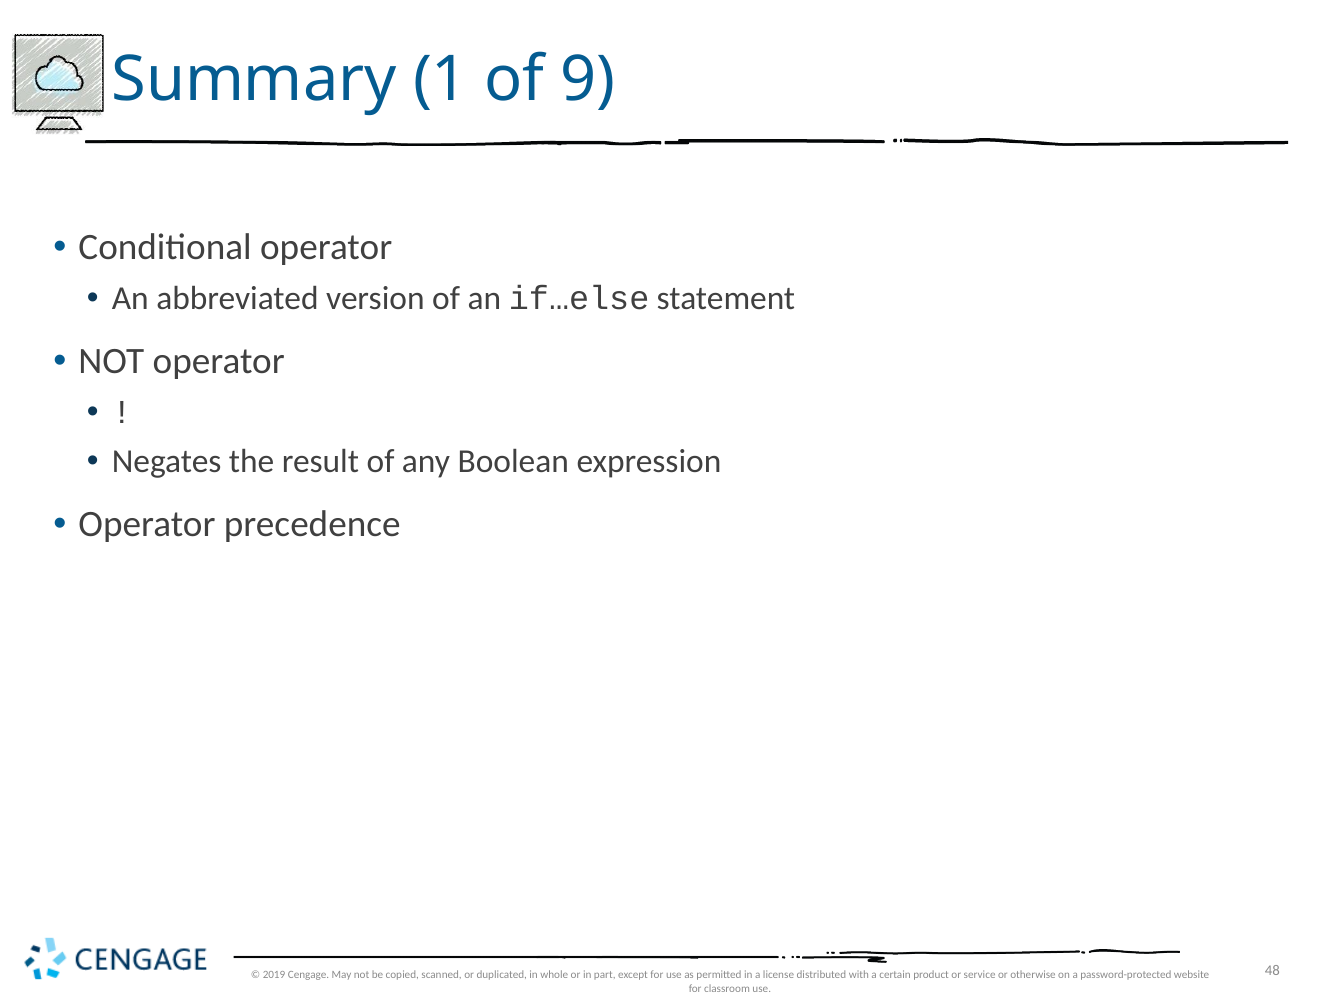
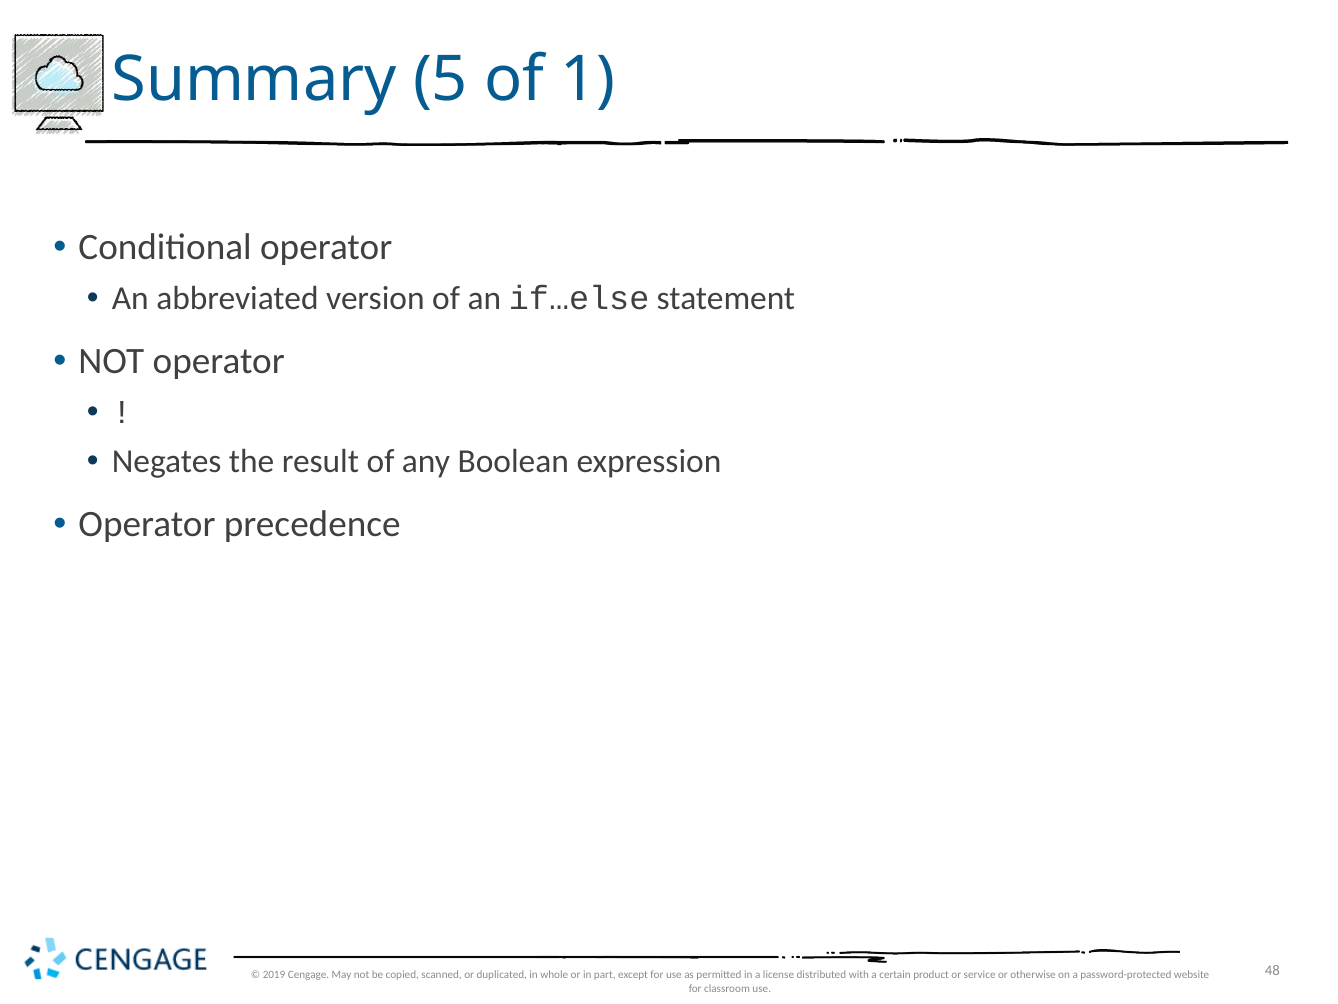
1: 1 -> 5
9: 9 -> 1
